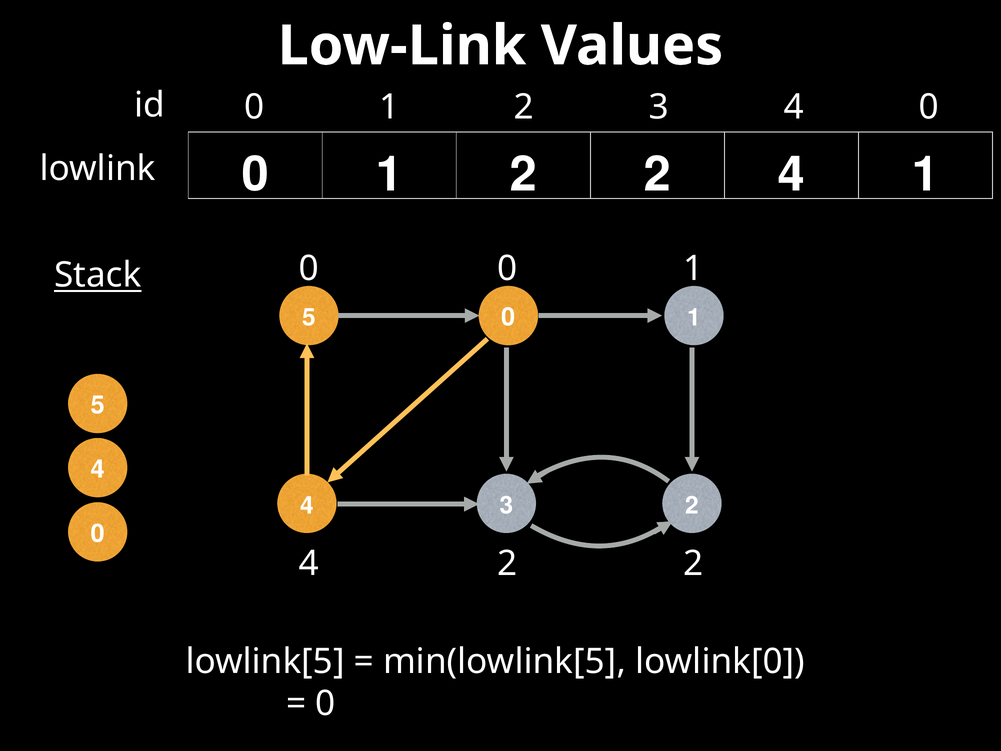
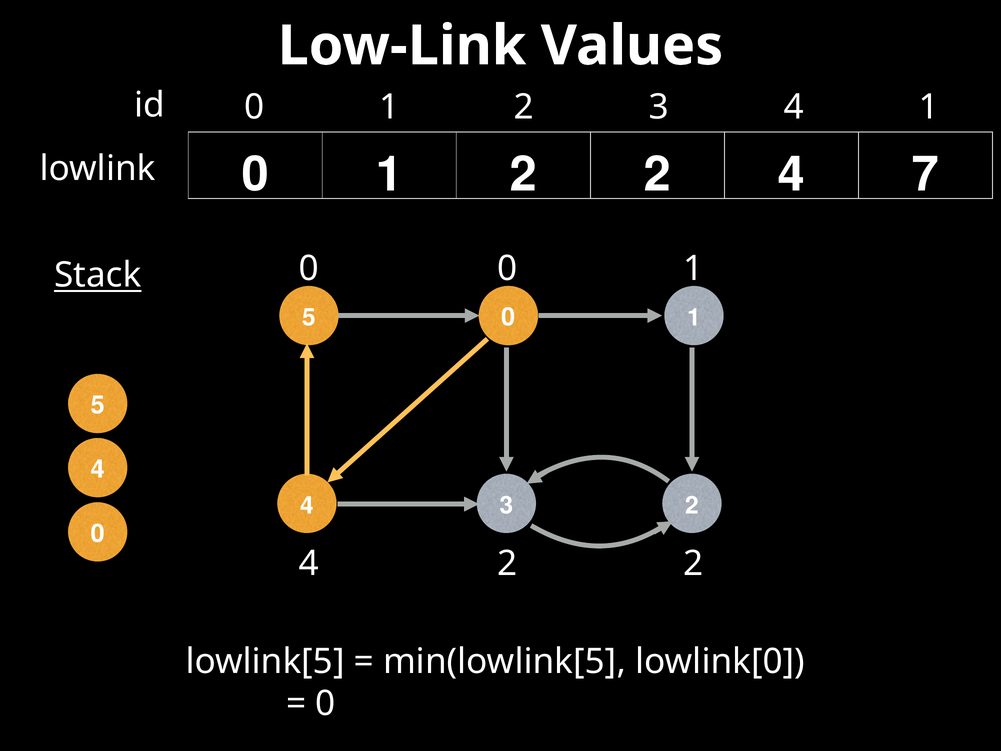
0 at (929, 107): 0 -> 1
4 1: 1 -> 7
